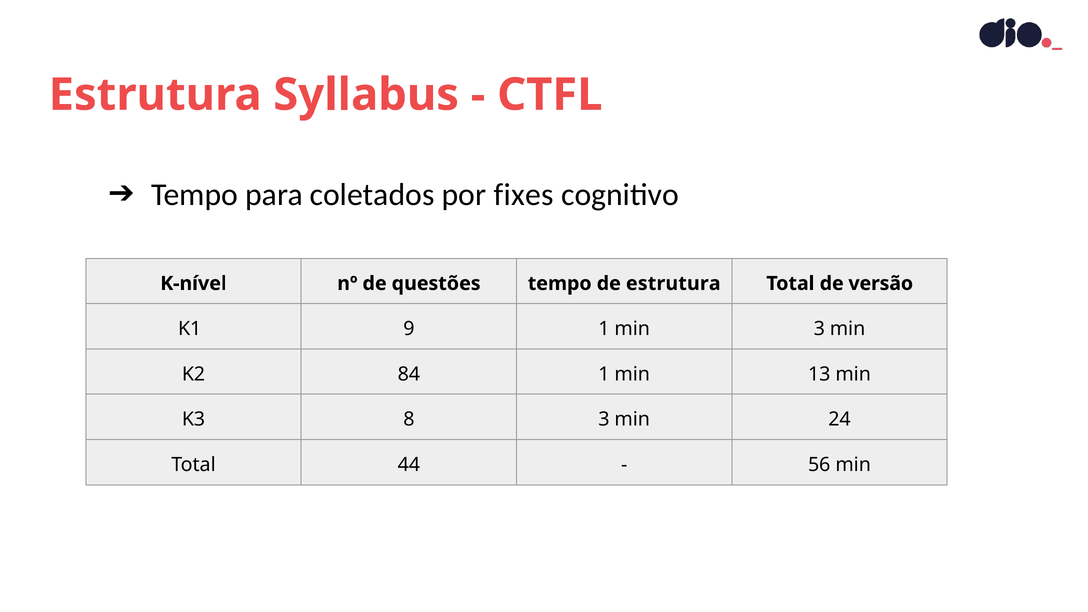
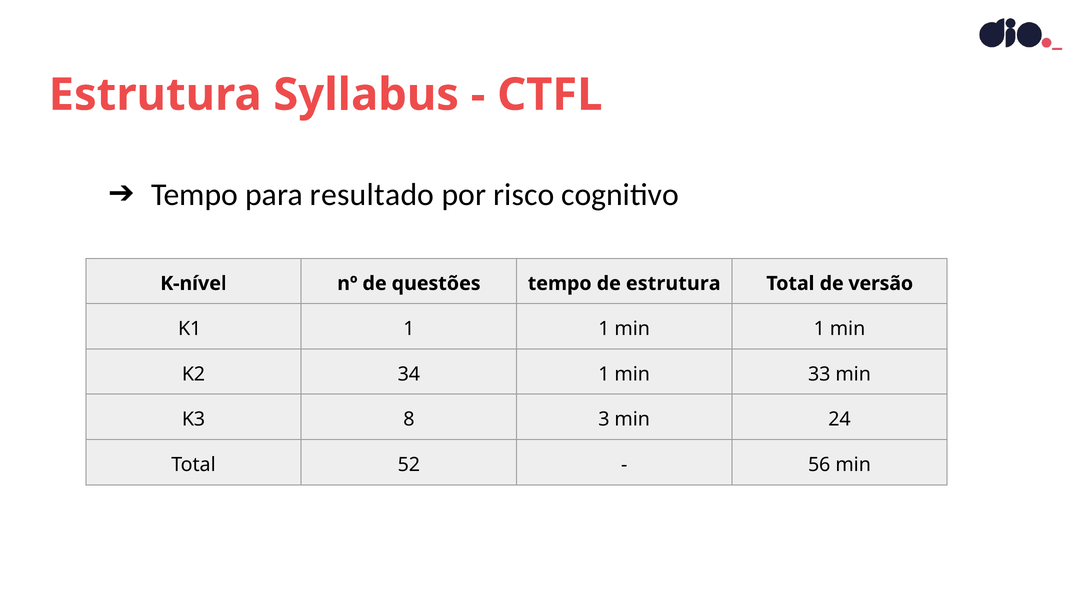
coletados: coletados -> resultado
fixes: fixes -> risco
K1 9: 9 -> 1
min 3: 3 -> 1
84: 84 -> 34
13: 13 -> 33
44: 44 -> 52
